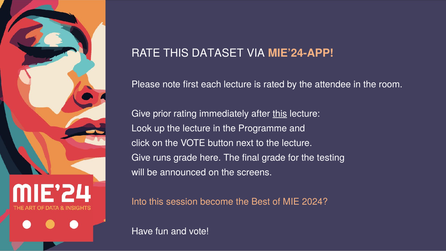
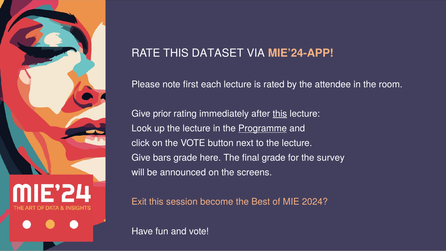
Programme underline: none -> present
runs: runs -> bars
testing: testing -> survey
Into: Into -> Exit
